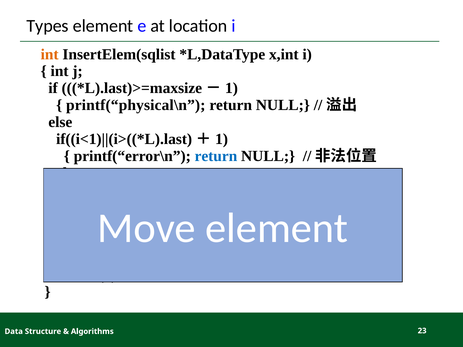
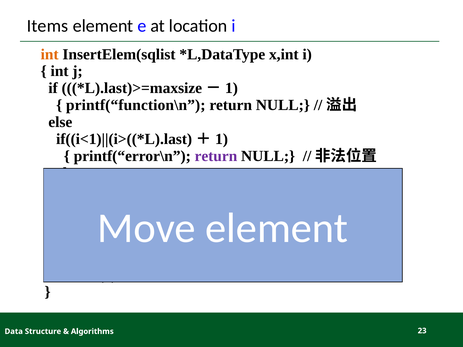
Types: Types -> Items
printf(“physical\n: printf(“physical\n -> printf(“function\n
return at (216, 156) colour: blue -> purple
